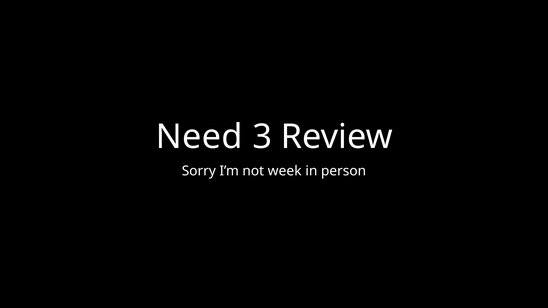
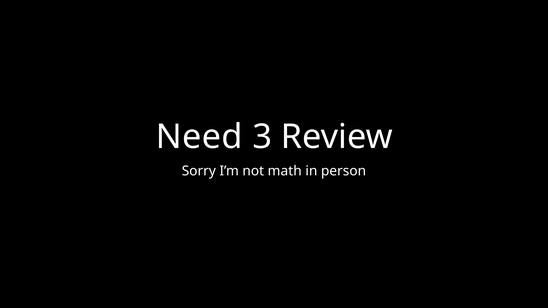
week: week -> math
